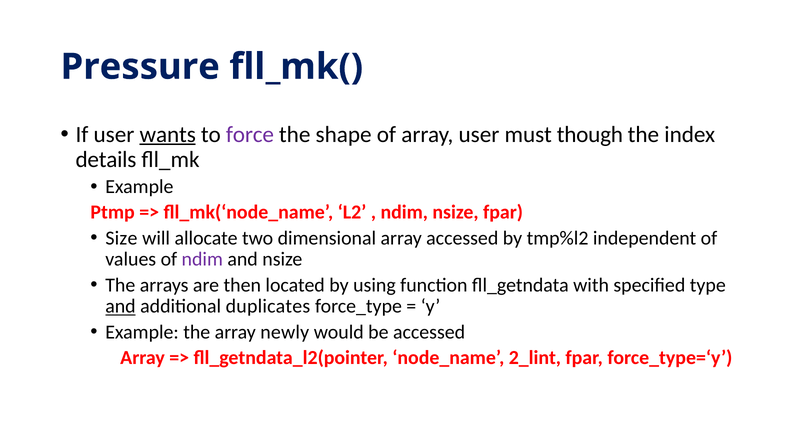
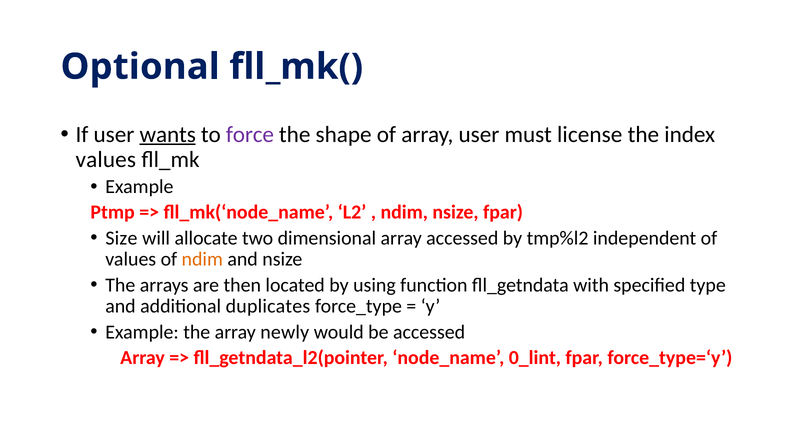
Pressure: Pressure -> Optional
though: though -> license
details at (106, 159): details -> values
ndim at (202, 259) colour: purple -> orange
and at (121, 307) underline: present -> none
2_lint: 2_lint -> 0_lint
